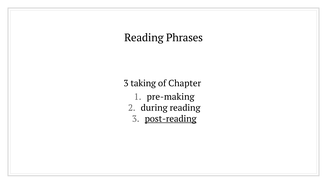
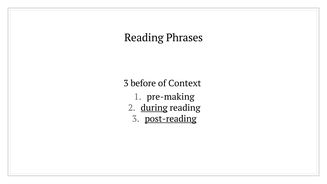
taking: taking -> before
Chapter: Chapter -> Context
during underline: none -> present
